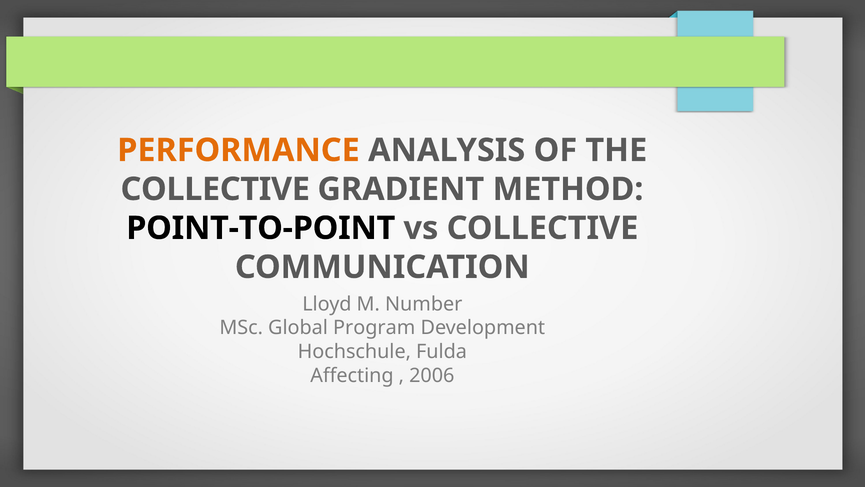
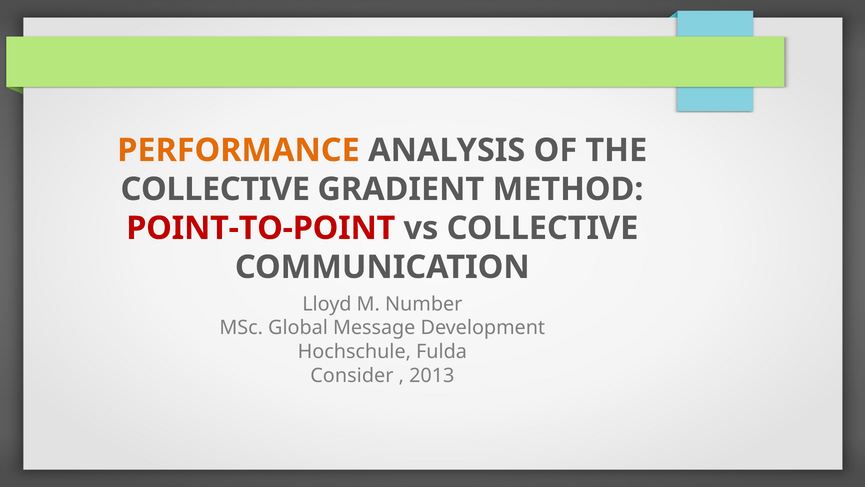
POINT-TO-POINT colour: black -> red
Program: Program -> Message
Affecting: Affecting -> Consider
2006: 2006 -> 2013
